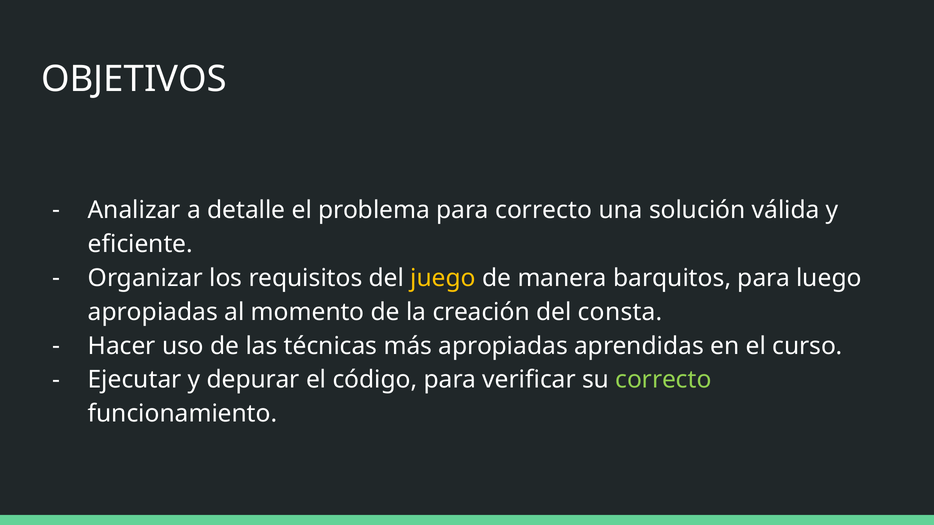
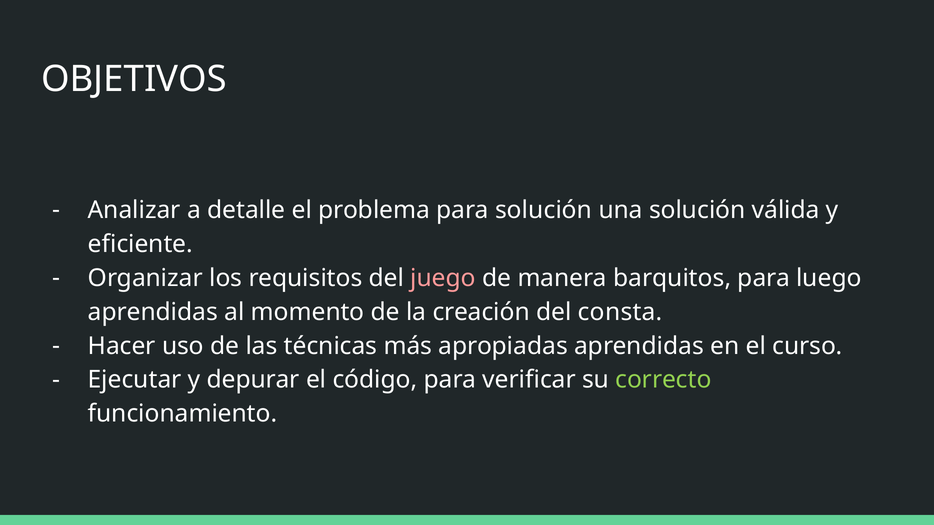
para correcto: correcto -> solución
juego colour: yellow -> pink
apropiadas at (153, 312): apropiadas -> aprendidas
